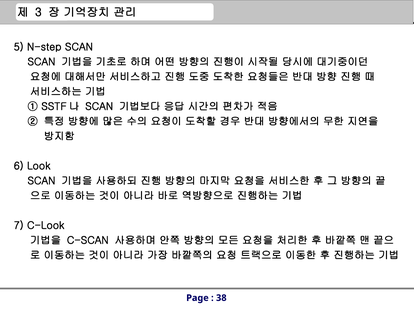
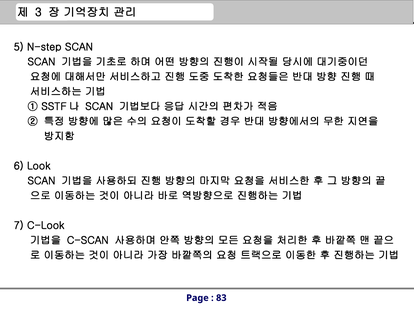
38: 38 -> 83
